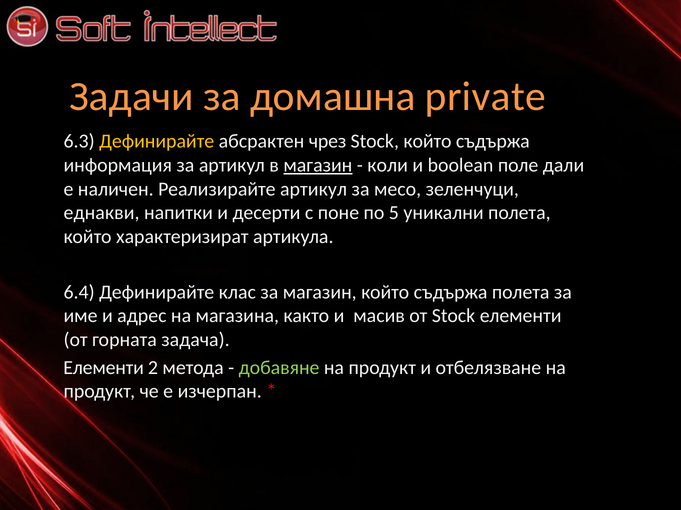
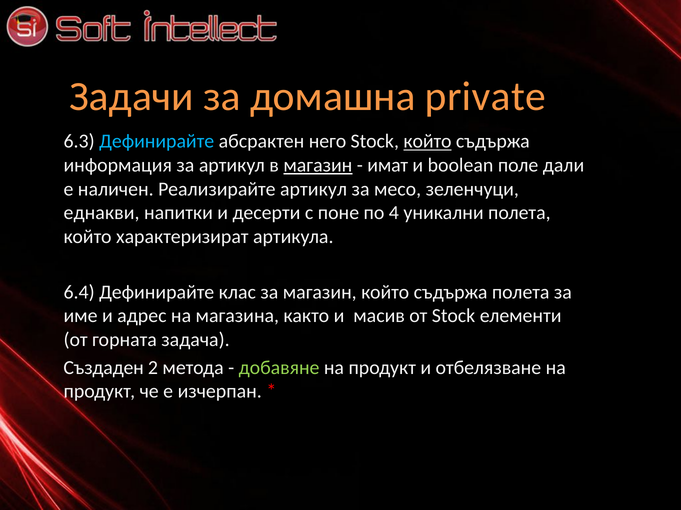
Дефинирайте at (157, 142) colour: yellow -> light blue
чрез: чрез -> него
който at (428, 142) underline: none -> present
коли: коли -> имат
5: 5 -> 4
Елементи at (104, 368): Елементи -> Създаден
